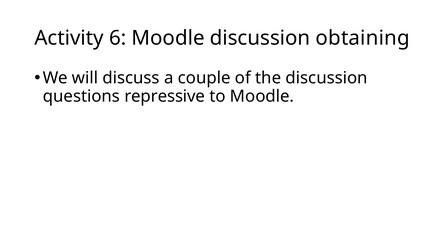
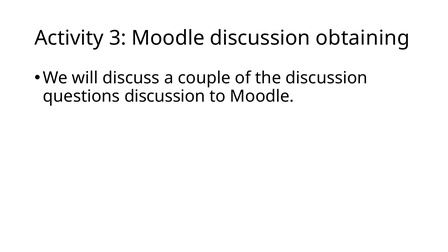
6: 6 -> 3
questions repressive: repressive -> discussion
